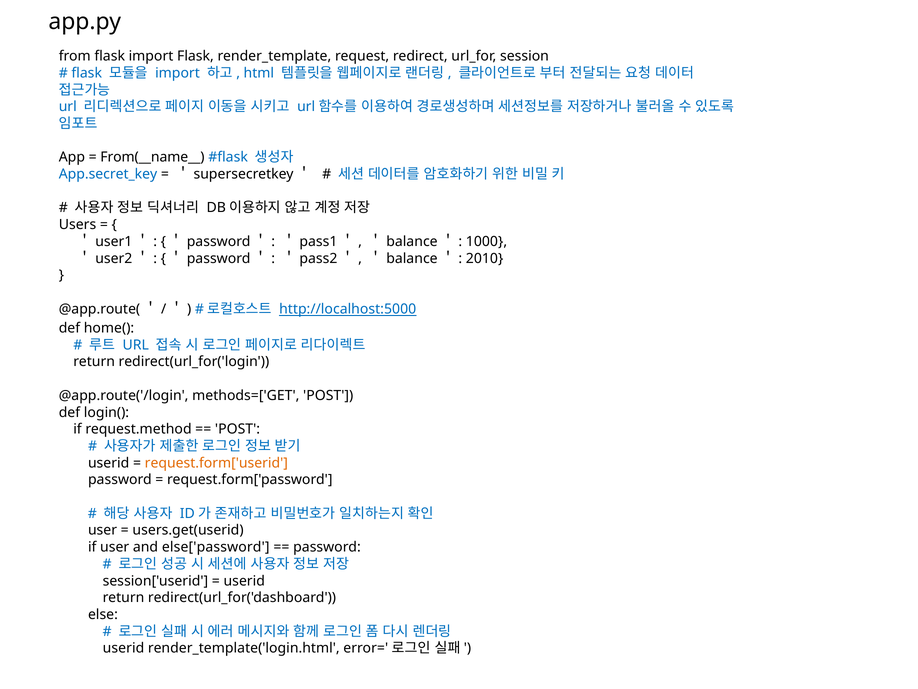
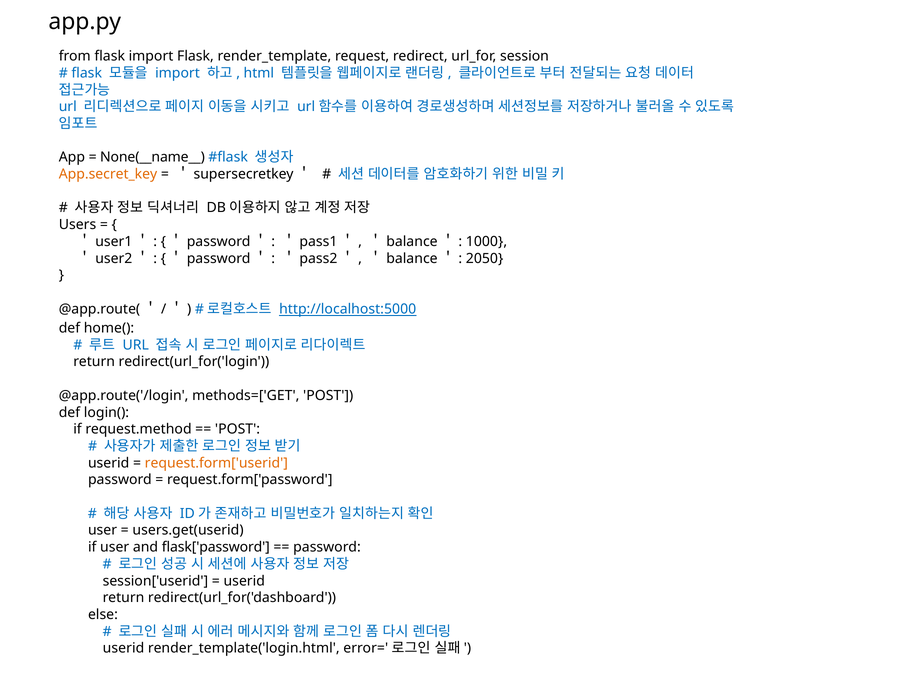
From(__name__: From(__name__ -> None(__name__
App.secret_key colour: blue -> orange
2010: 2010 -> 2050
else['password: else['password -> flask['password
